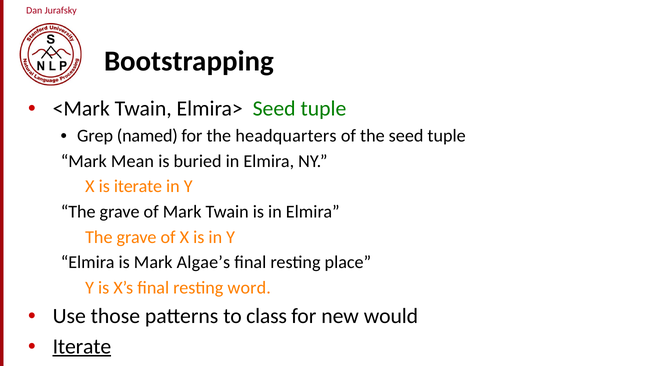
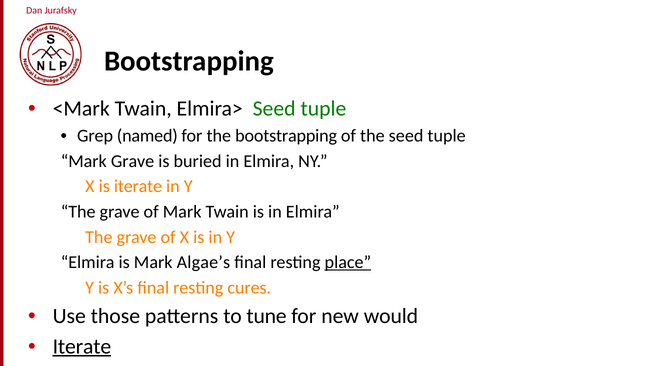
the headquarters: headquarters -> bootstrapping
Mark Mean: Mean -> Grave
place underline: none -> present
word: word -> cures
class: class -> tune
